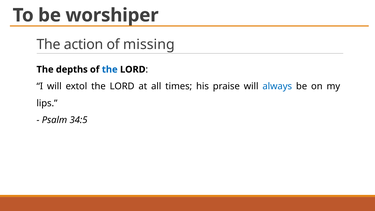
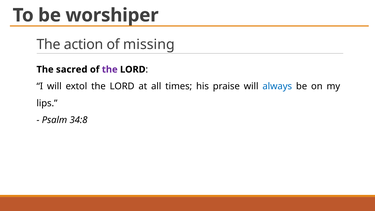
depths: depths -> sacred
the at (110, 69) colour: blue -> purple
34:5: 34:5 -> 34:8
